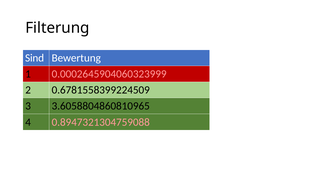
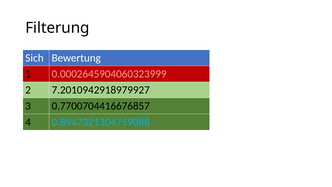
Sind: Sind -> Sich
0.6781558399224509: 0.6781558399224509 -> 7.2010942918979927
3.6058804860810965: 3.6058804860810965 -> 0.7700704416676857
0.8947321304759088 colour: pink -> light blue
